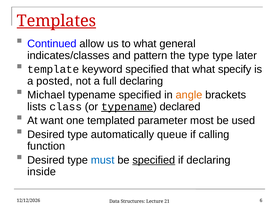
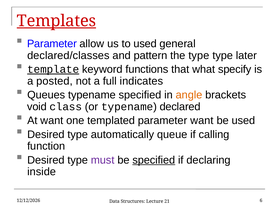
Continued at (52, 44): Continued -> Parameter
to what: what -> used
indicates/classes: indicates/classes -> declared/classes
template underline: none -> present
keyword specified: specified -> functions
full declaring: declaring -> indicates
Michael: Michael -> Queues
lists: lists -> void
typename at (127, 106) underline: present -> none
parameter most: most -> want
must colour: blue -> purple
